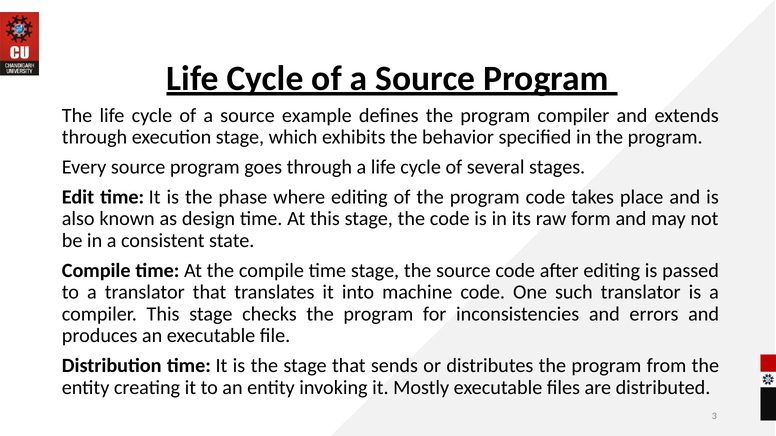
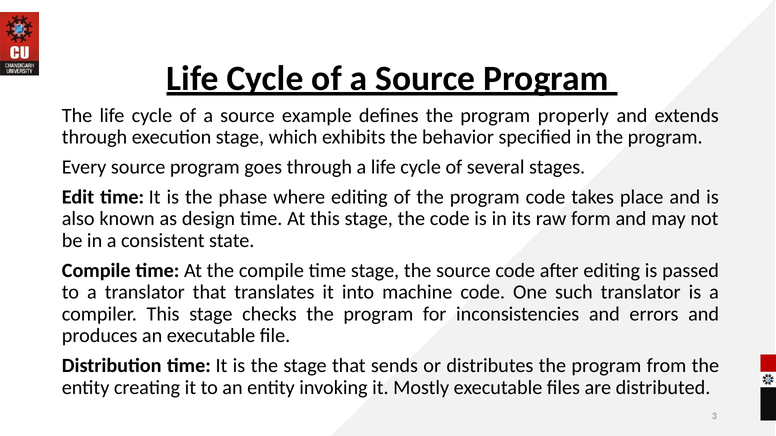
program compiler: compiler -> properly
